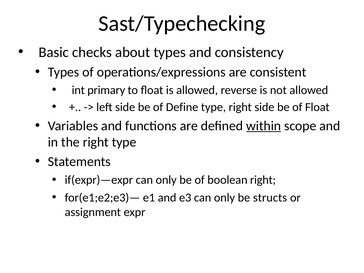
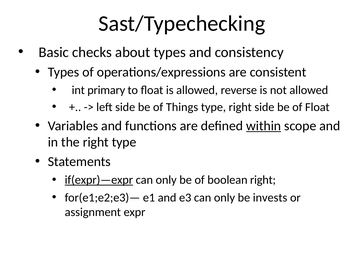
Define: Define -> Things
if(expr)—expr underline: none -> present
structs: structs -> invests
